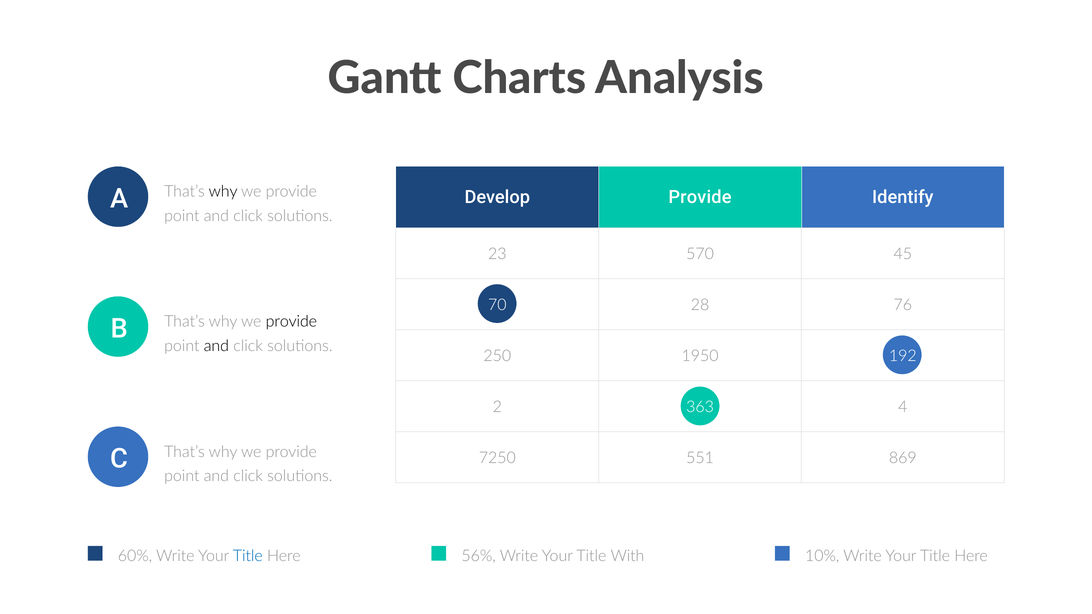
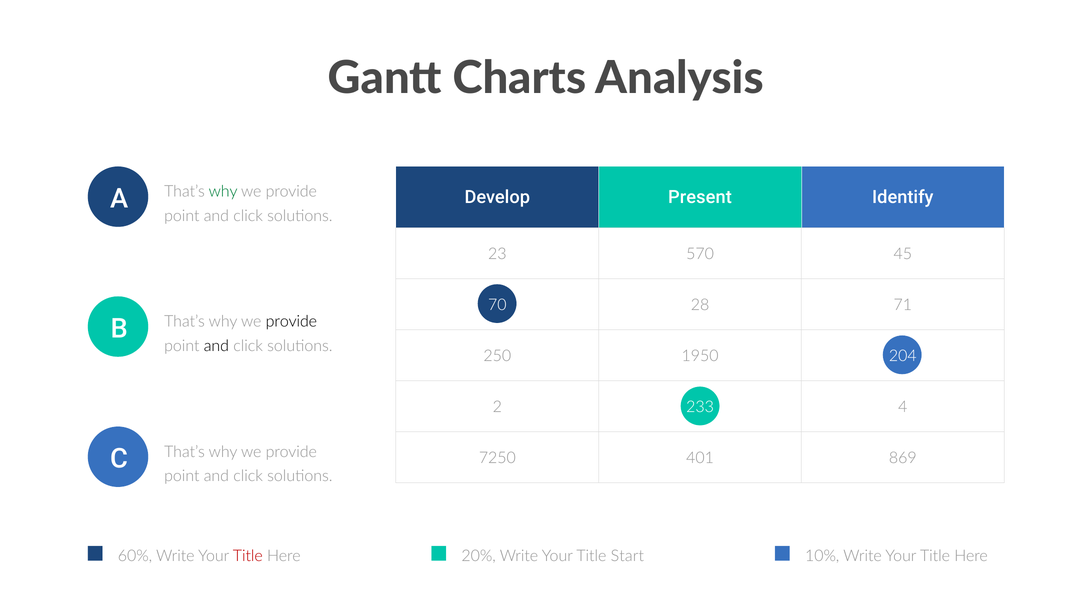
why at (223, 192) colour: black -> green
Develop Provide: Provide -> Present
76: 76 -> 71
192: 192 -> 204
363: 363 -> 233
551: 551 -> 401
Title at (248, 556) colour: blue -> red
56%: 56% -> 20%
With: With -> Start
